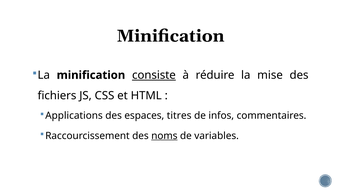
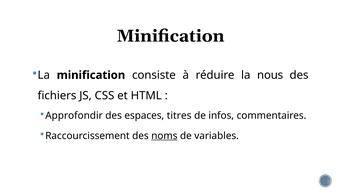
consiste underline: present -> none
mise: mise -> nous
Applications: Applications -> Approfondir
